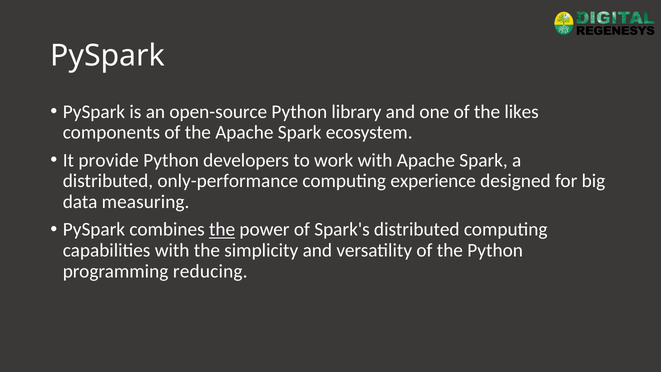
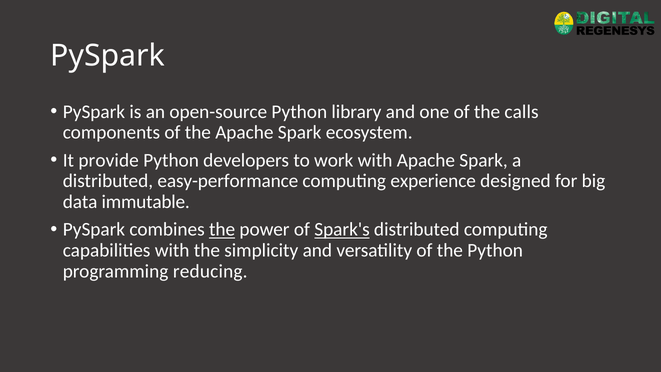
likes: likes -> calls
only-performance: only-performance -> easy-performance
measuring: measuring -> immutable
Spark's underline: none -> present
